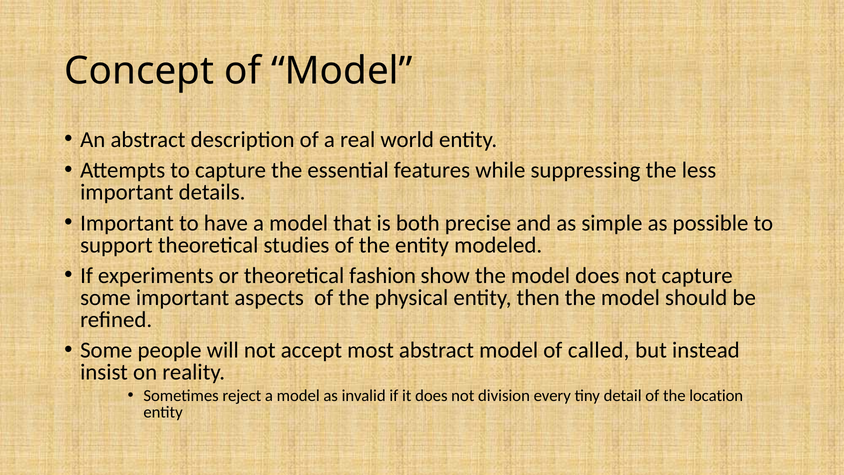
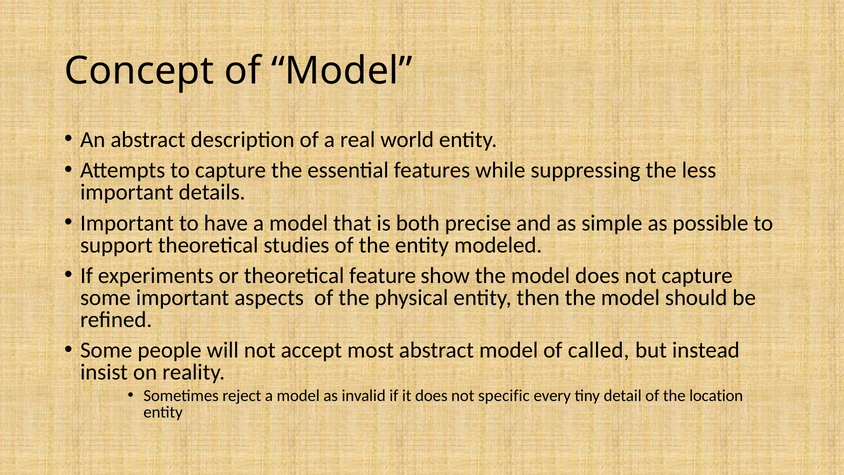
fashion: fashion -> feature
division: division -> specific
